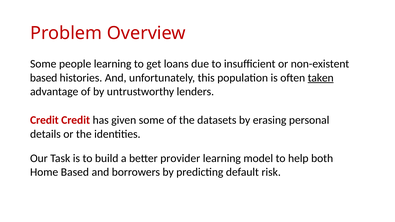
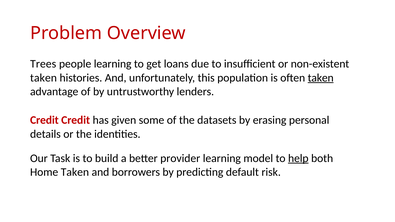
Some at (43, 64): Some -> Trees
based at (44, 78): based -> taken
help underline: none -> present
Home Based: Based -> Taken
